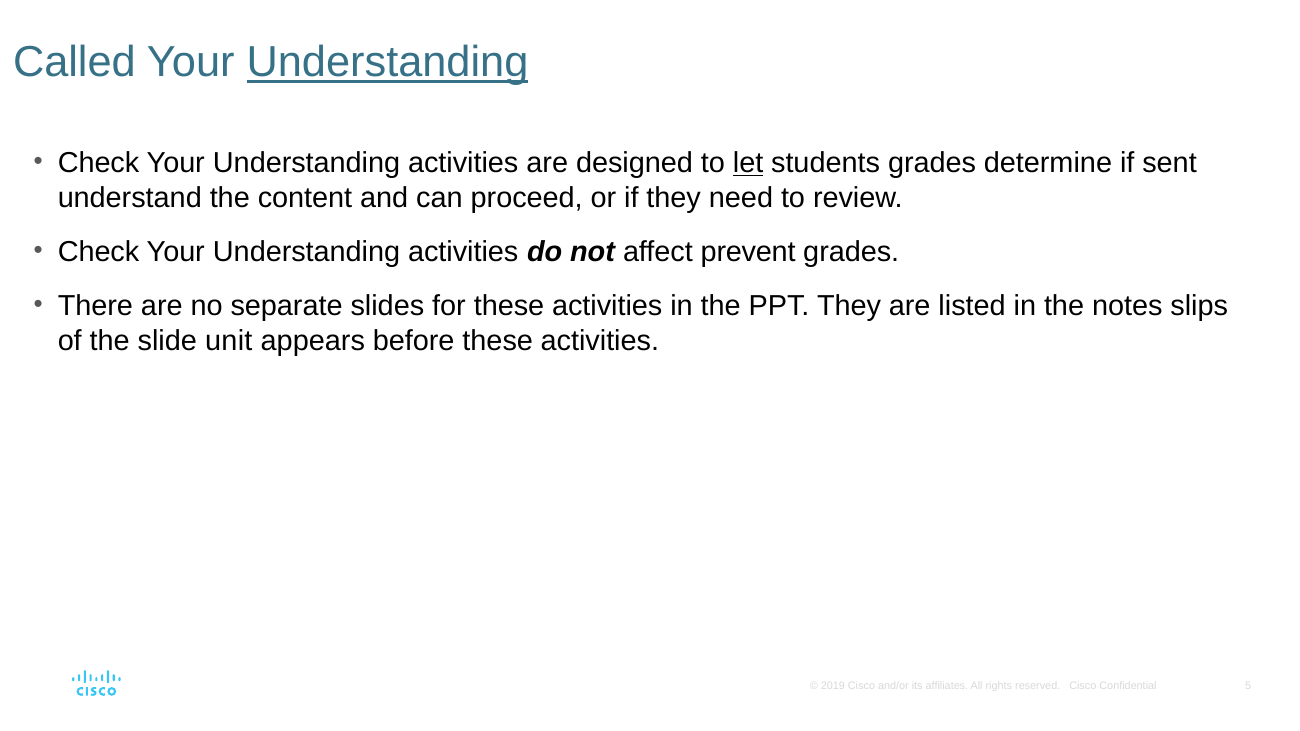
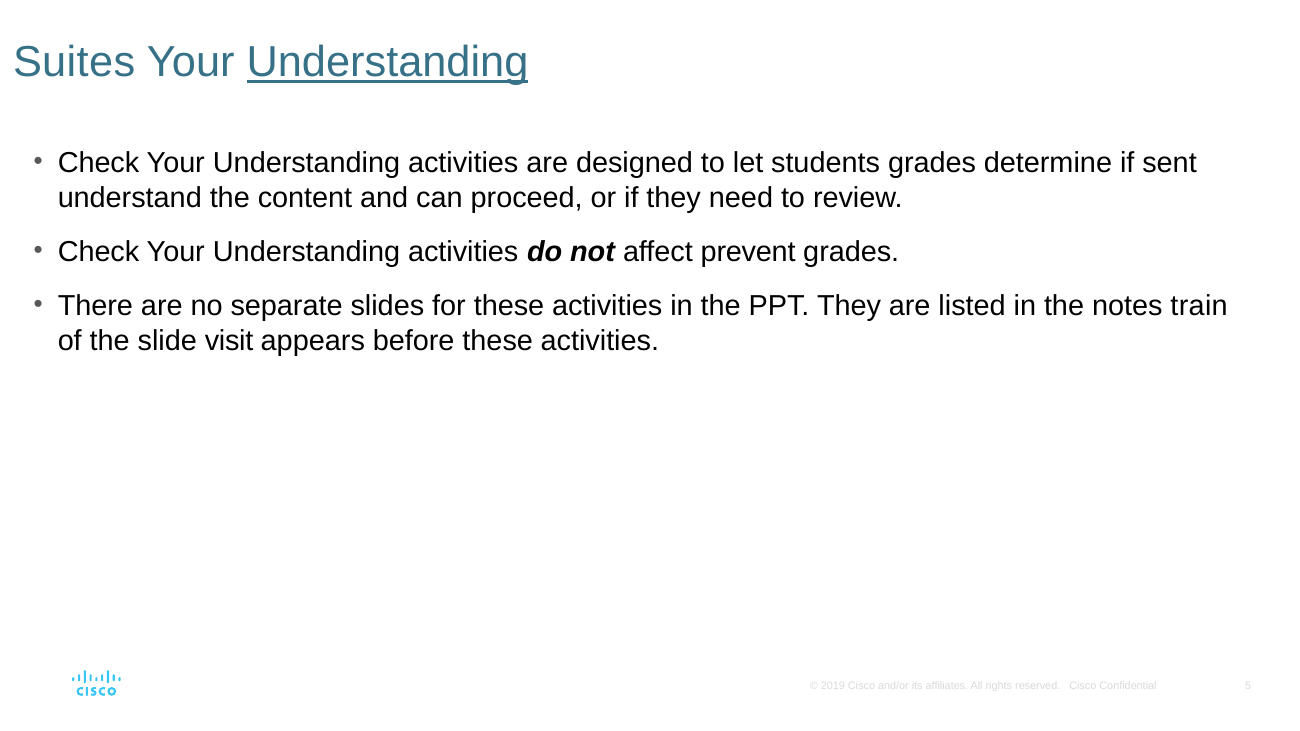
Called: Called -> Suites
let underline: present -> none
slips: slips -> train
unit: unit -> visit
